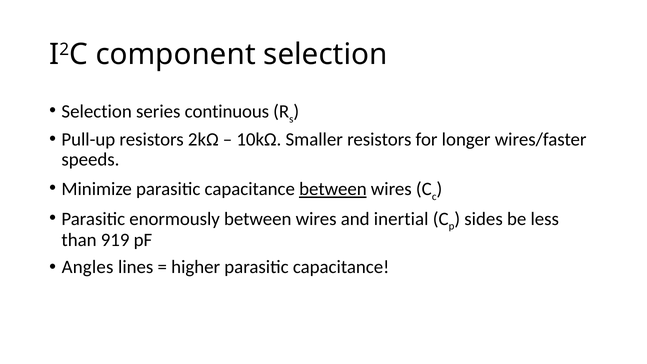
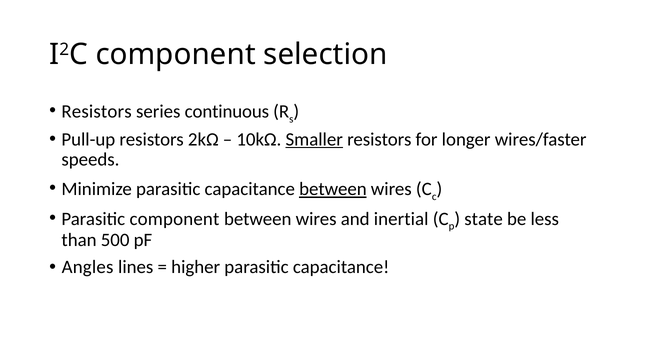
Selection at (97, 112): Selection -> Resistors
Smaller underline: none -> present
Parasitic enormously: enormously -> component
sides: sides -> state
919: 919 -> 500
